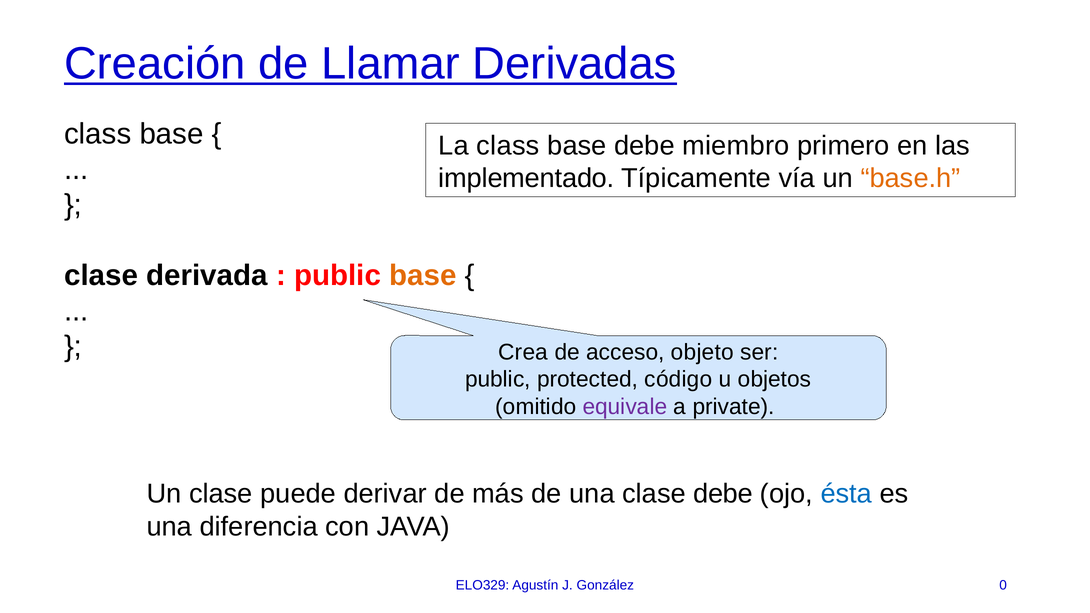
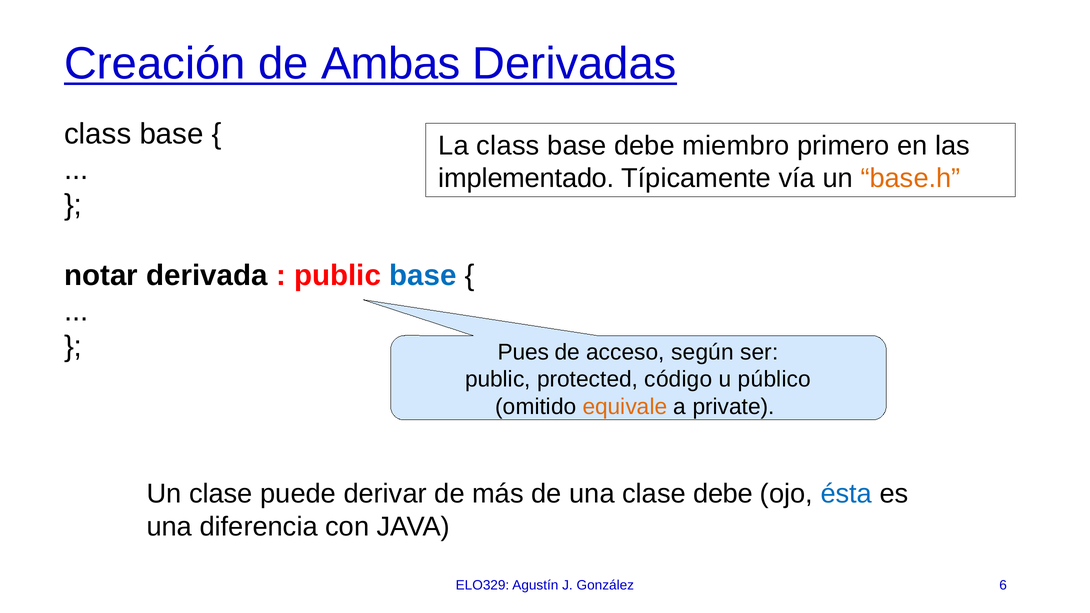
Llamar: Llamar -> Ambas
clase at (101, 276): clase -> notar
base at (423, 276) colour: orange -> blue
Crea: Crea -> Pues
objeto: objeto -> según
objetos: objetos -> público
equivale colour: purple -> orange
0: 0 -> 6
